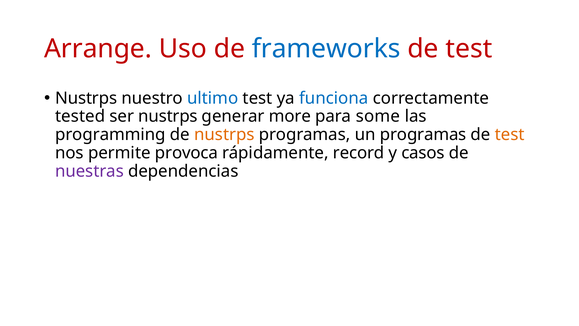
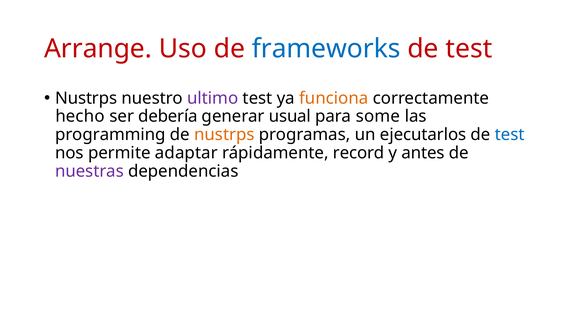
ultimo colour: blue -> purple
funciona colour: blue -> orange
tested: tested -> hecho
ser nustrps: nustrps -> debería
more: more -> usual
un programas: programas -> ejecutarlos
test at (510, 134) colour: orange -> blue
provoca: provoca -> adaptar
casos: casos -> antes
